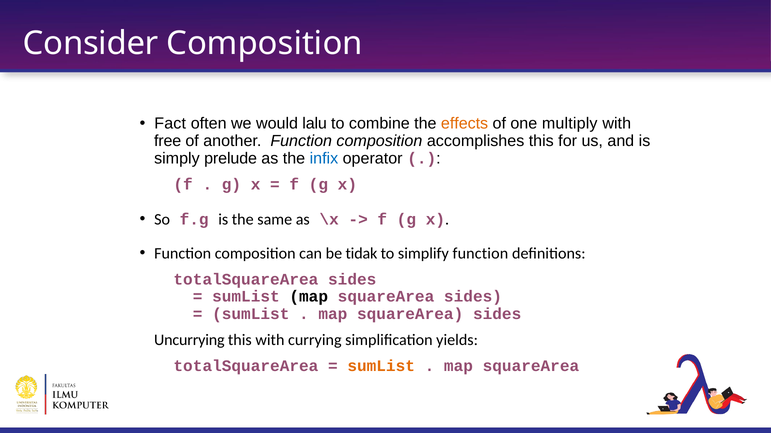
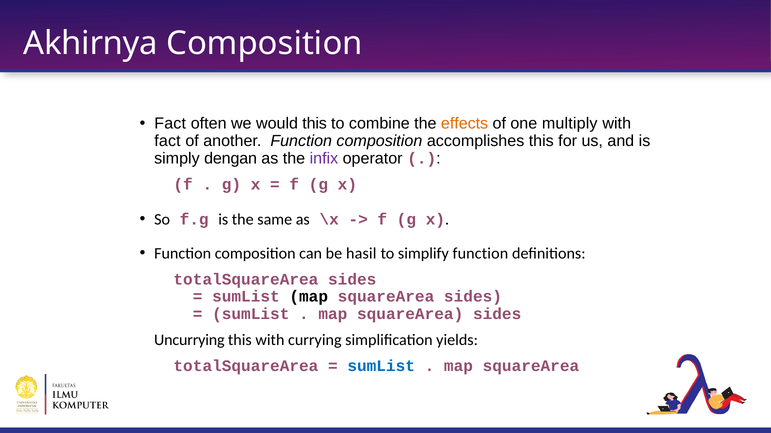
Consider: Consider -> Akhirnya
would lalu: lalu -> this
free at (168, 141): free -> fact
prelude: prelude -> dengan
infix colour: blue -> purple
tidak: tidak -> hasil
sumList at (381, 366) colour: orange -> blue
